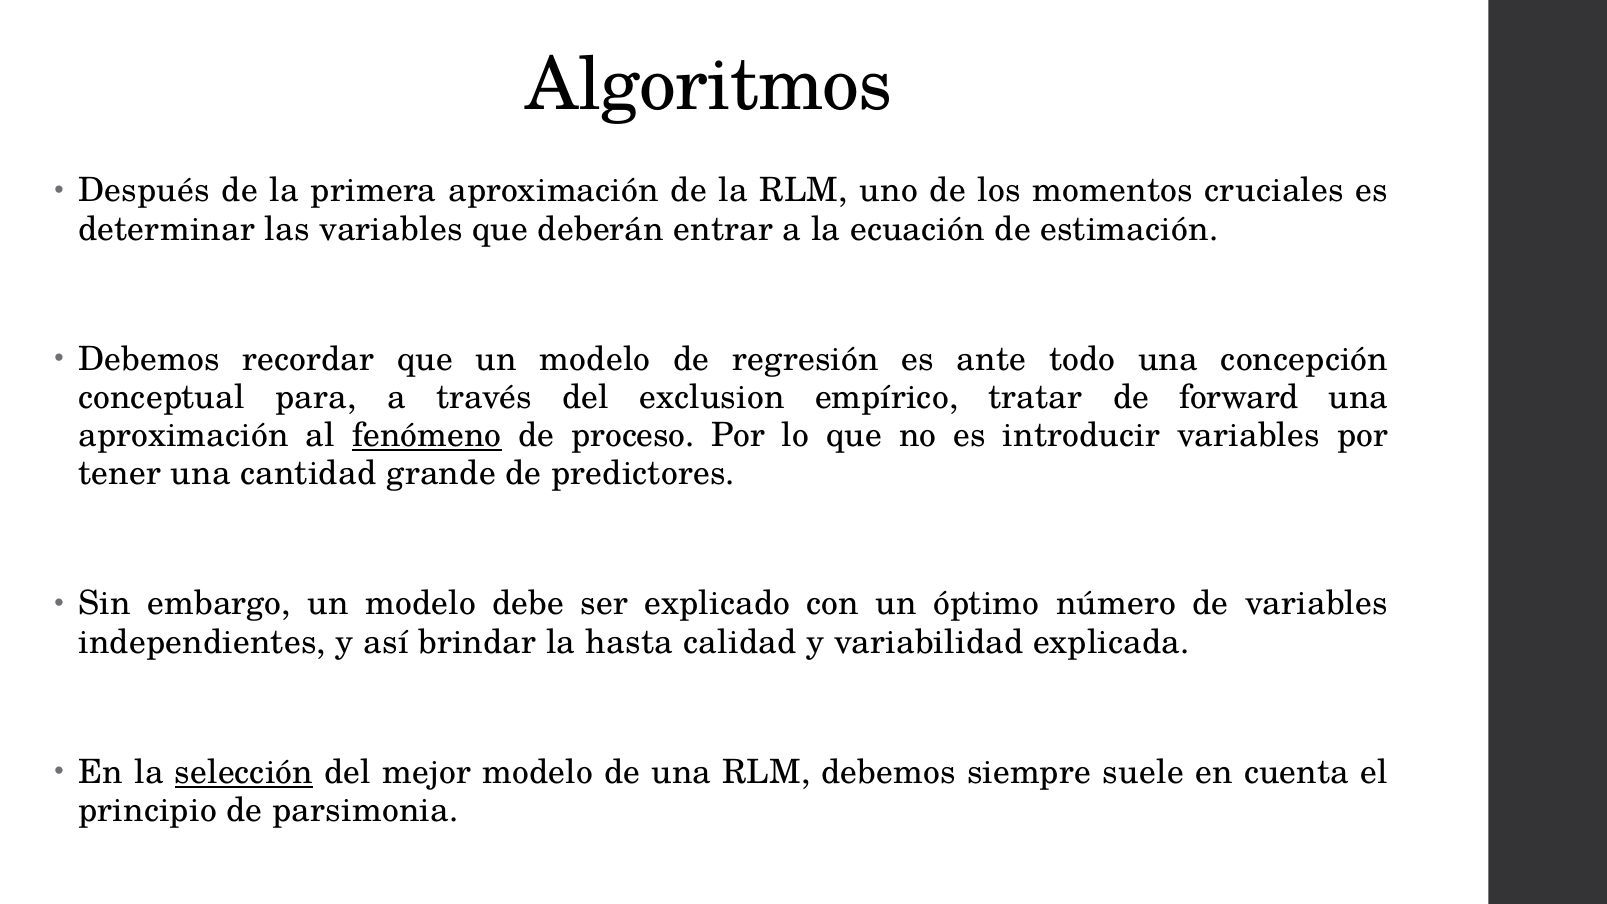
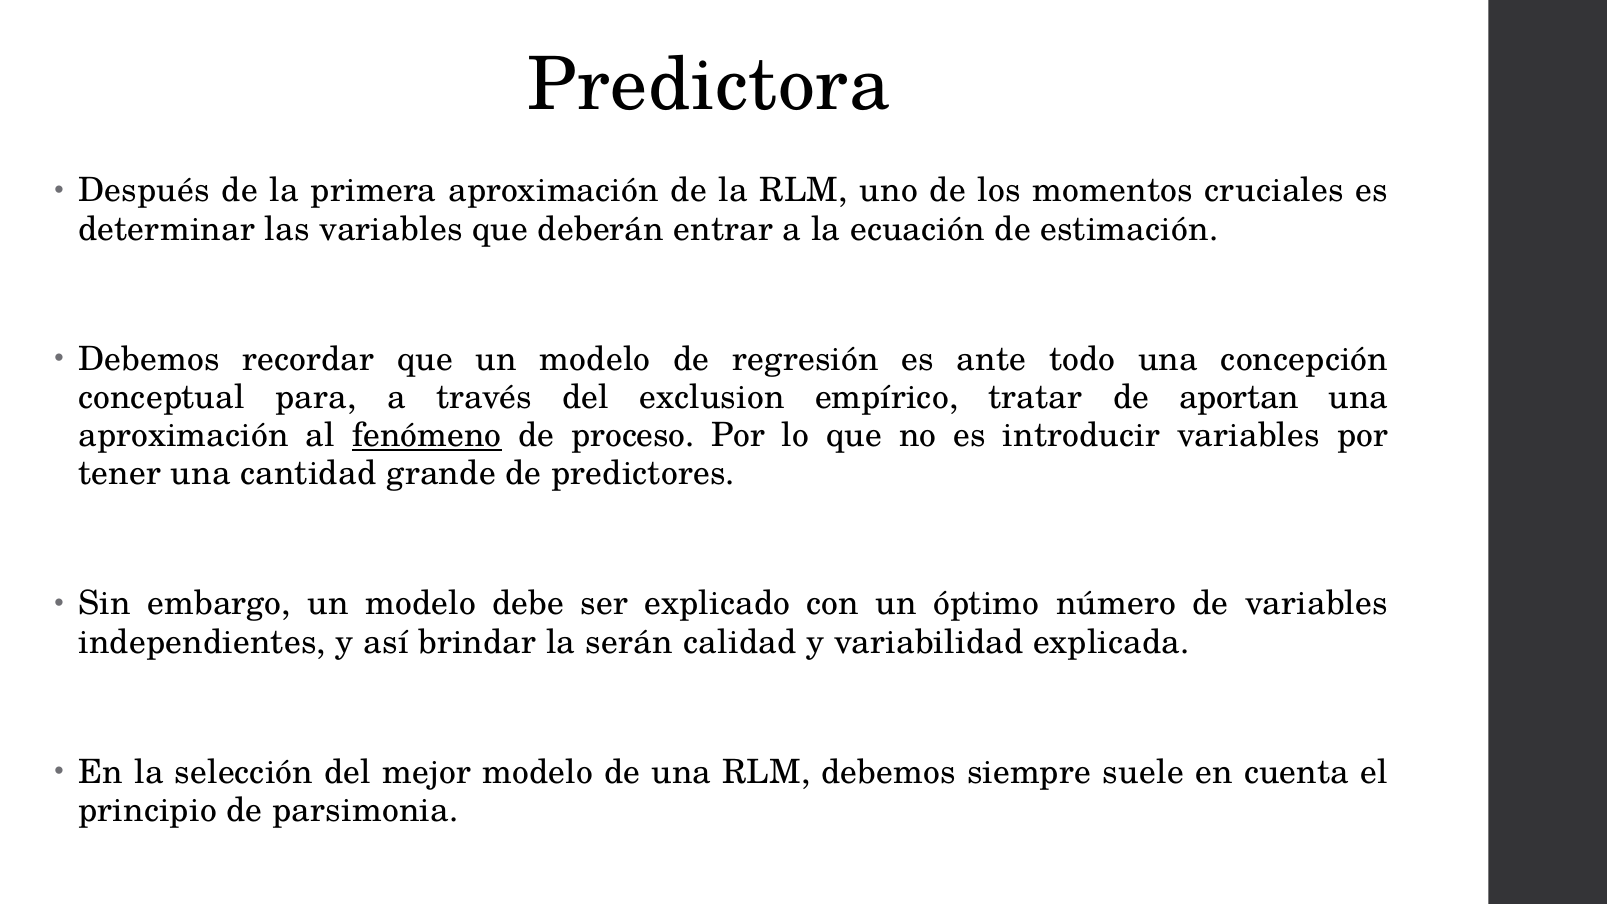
Algoritmos: Algoritmos -> Predictora
forward: forward -> aportan
hasta: hasta -> serán
selección underline: present -> none
